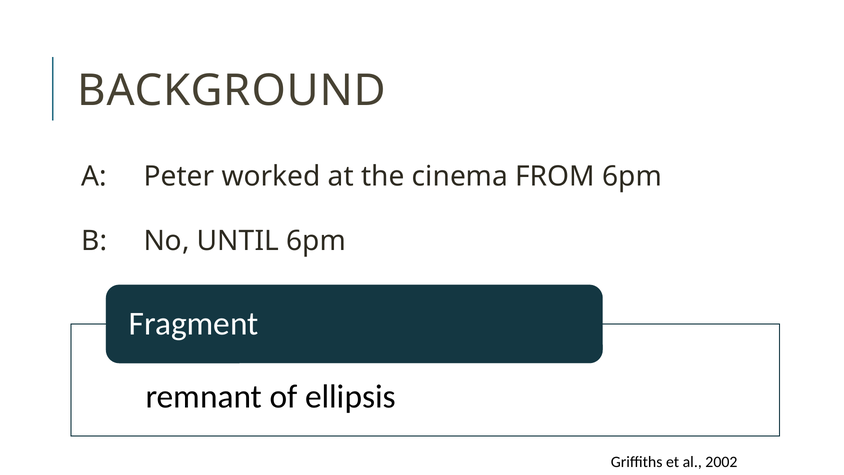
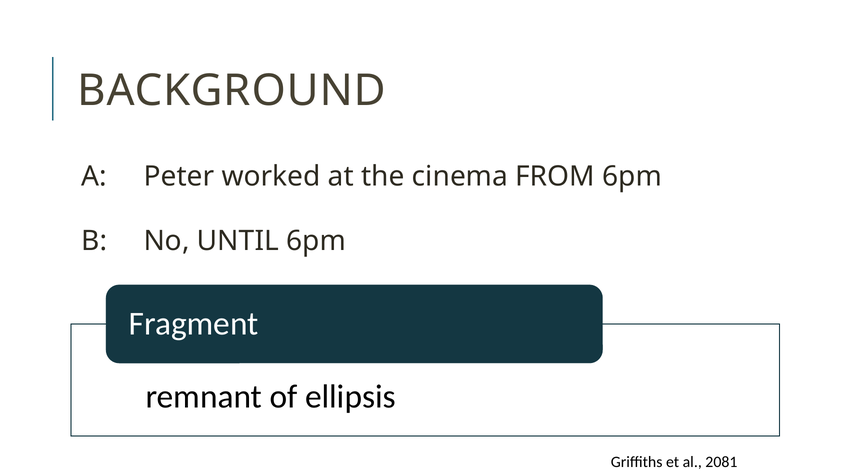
2002: 2002 -> 2081
